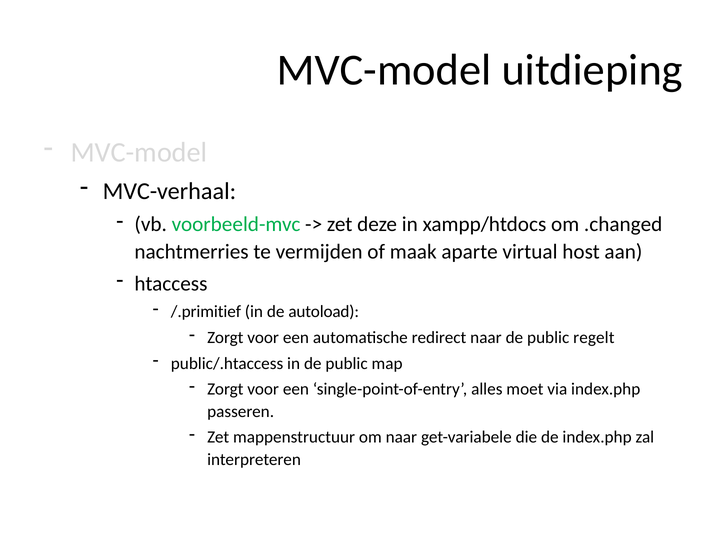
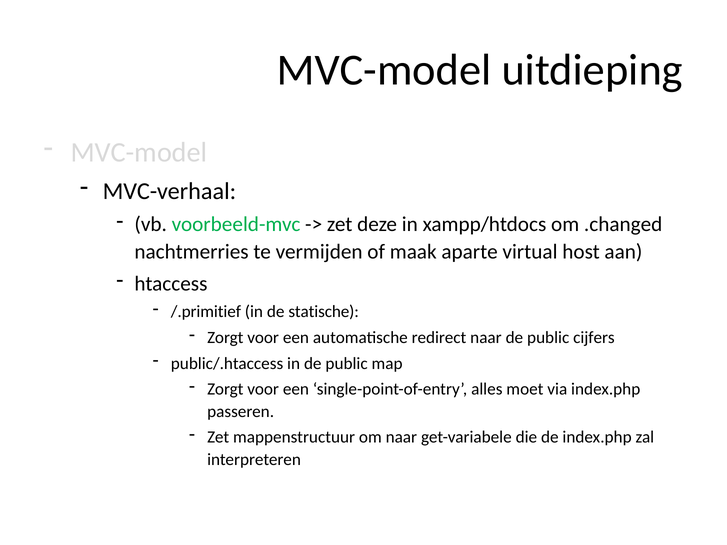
autoload: autoload -> statische
regelt: regelt -> cijfers
